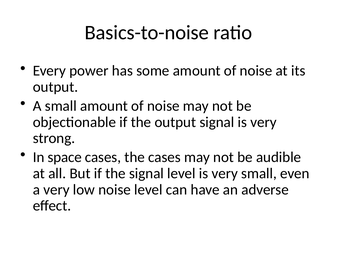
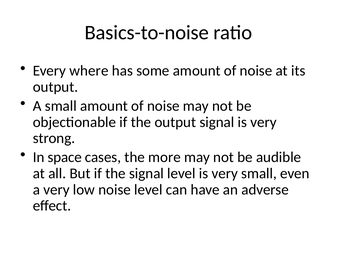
power: power -> where
the cases: cases -> more
